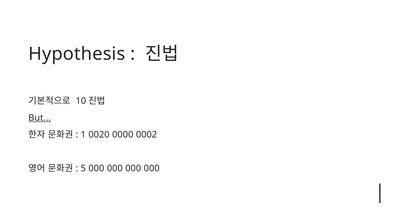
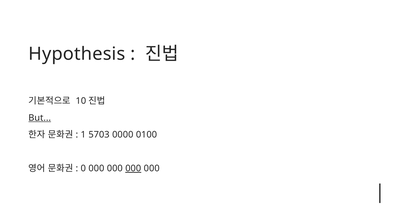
0020: 0020 -> 5703
0002: 0002 -> 0100
5: 5 -> 0
000 at (133, 169) underline: none -> present
